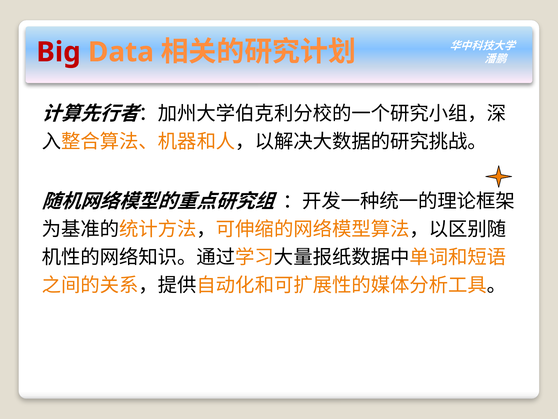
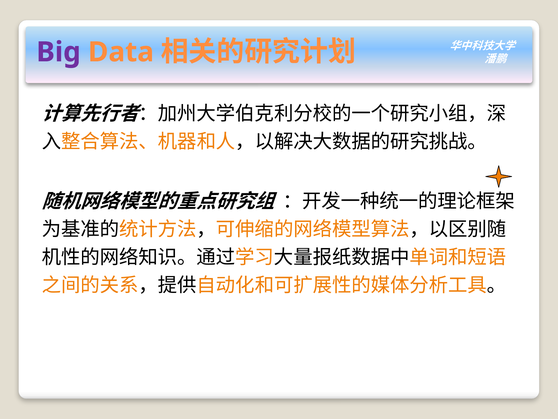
Big colour: red -> purple
